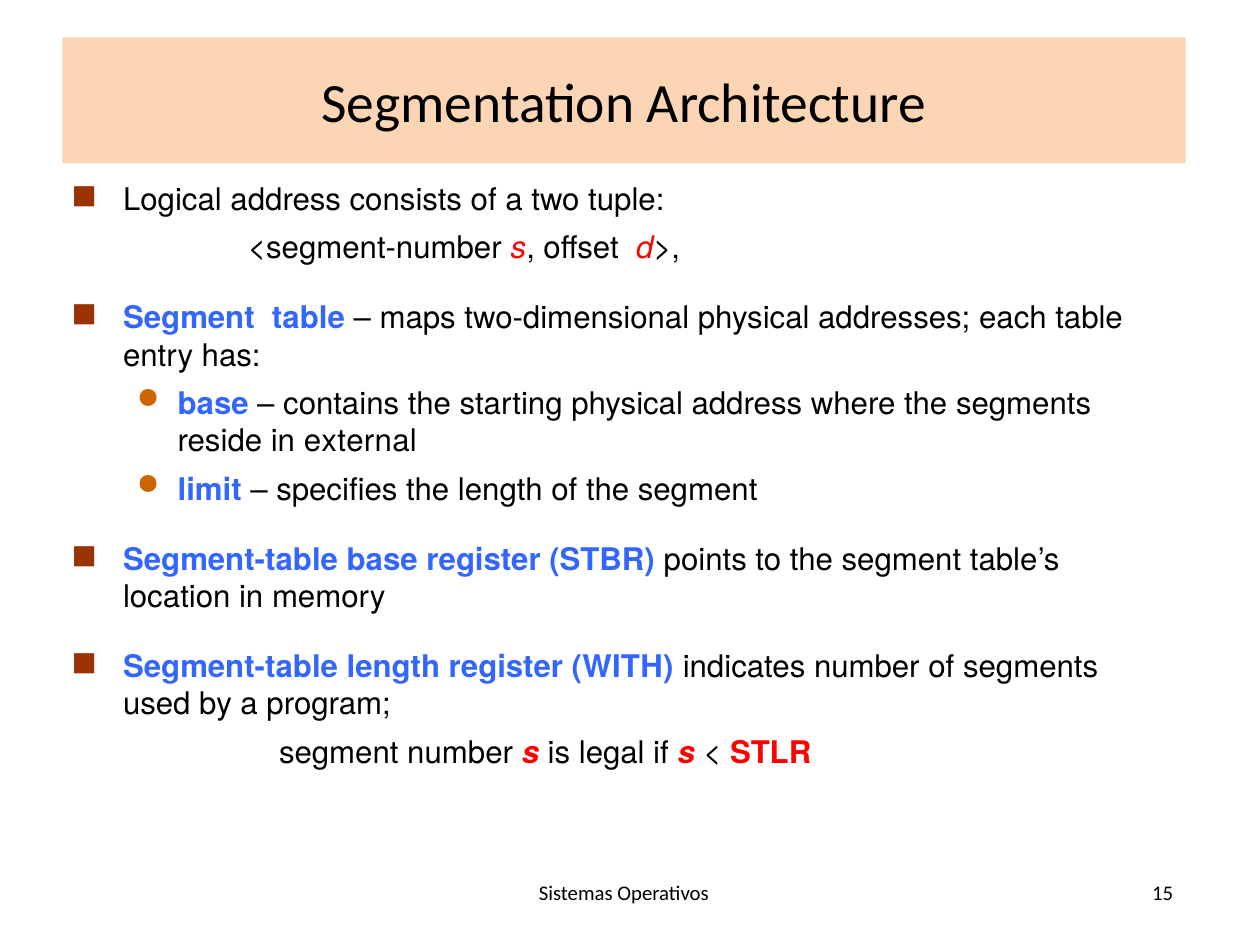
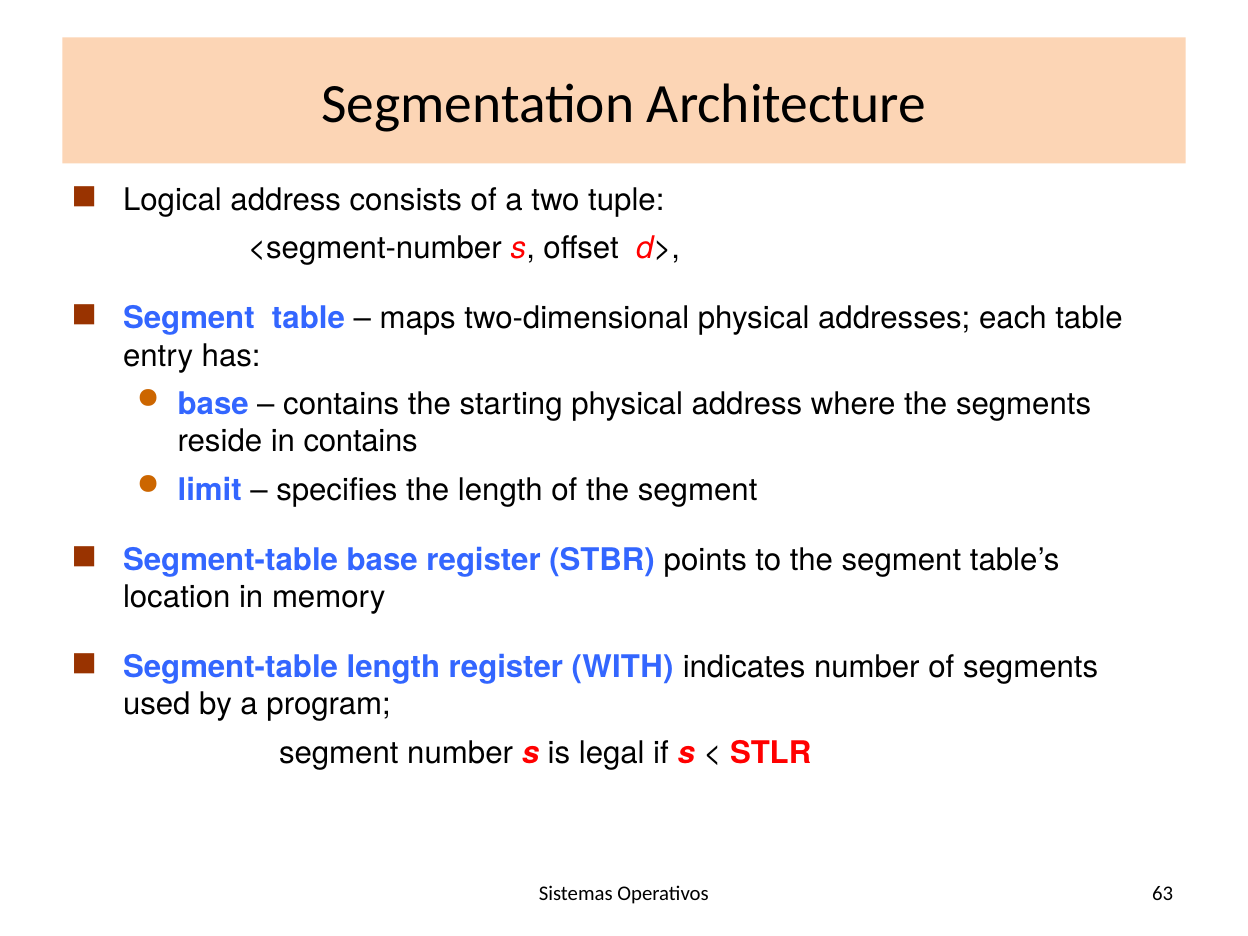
in external: external -> contains
15: 15 -> 63
